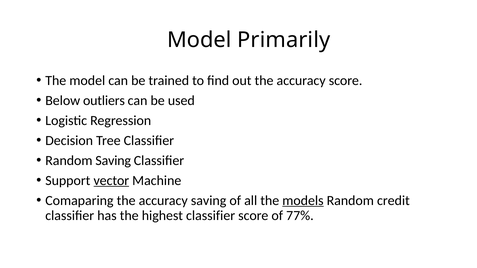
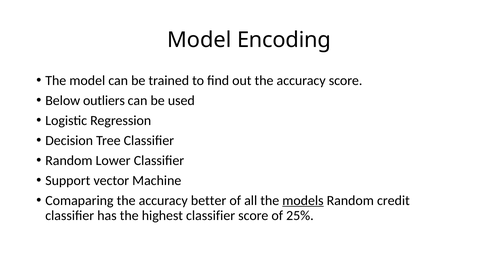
Primarily: Primarily -> Encoding
Random Saving: Saving -> Lower
vector underline: present -> none
accuracy saving: saving -> better
77%: 77% -> 25%
